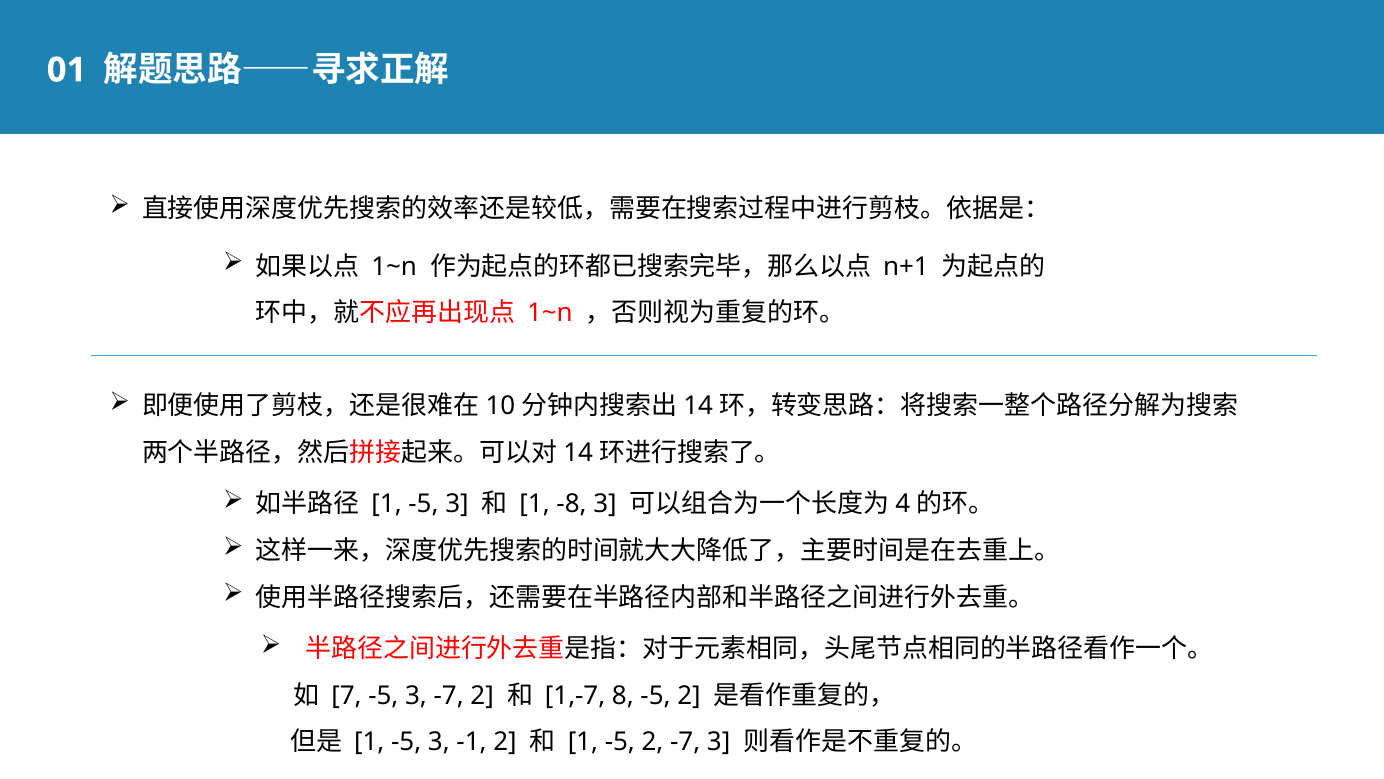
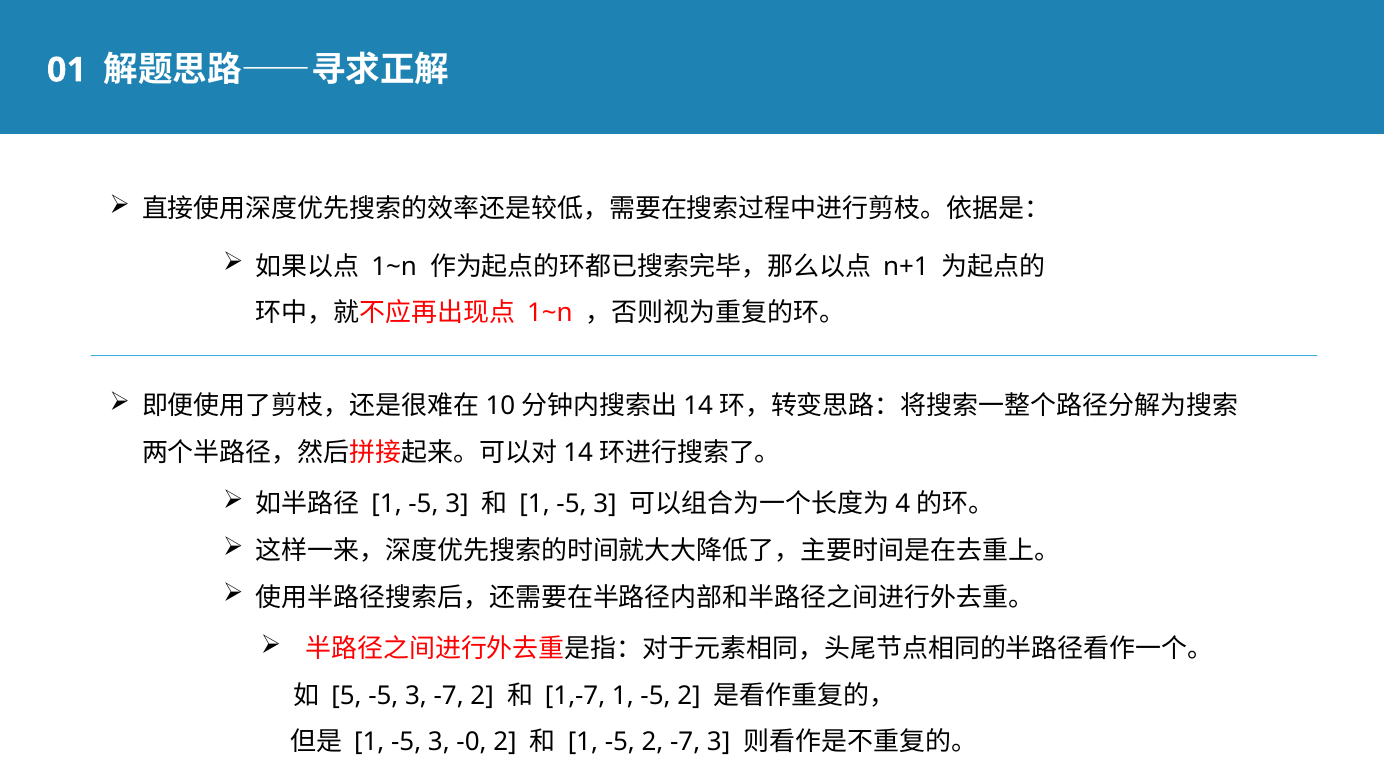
-8 at (572, 504): -8 -> -5
7: 7 -> 5
1,-7 8: 8 -> 1
-1: -1 -> -0
